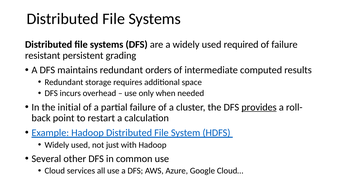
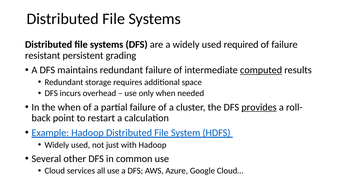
redundant orders: orders -> failure
computed underline: none -> present
the initial: initial -> when
